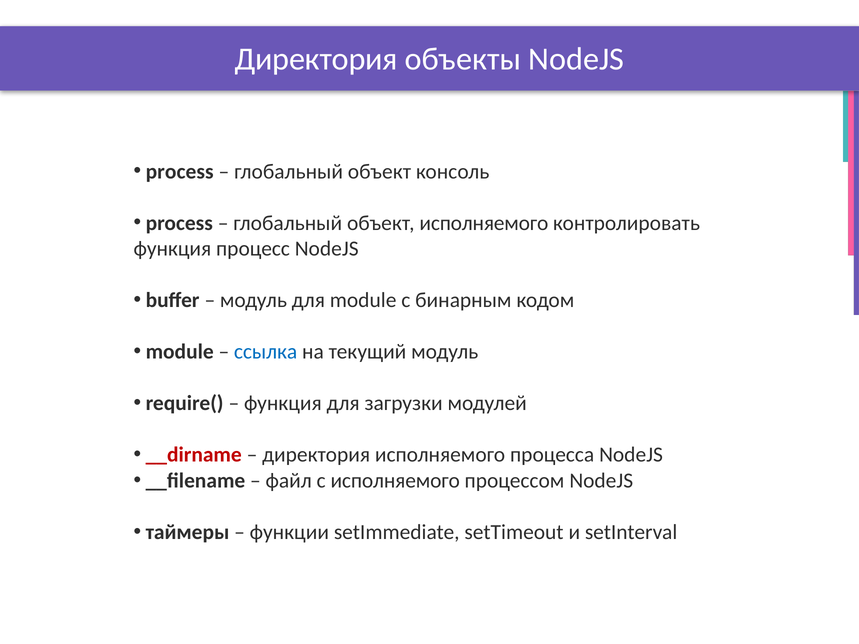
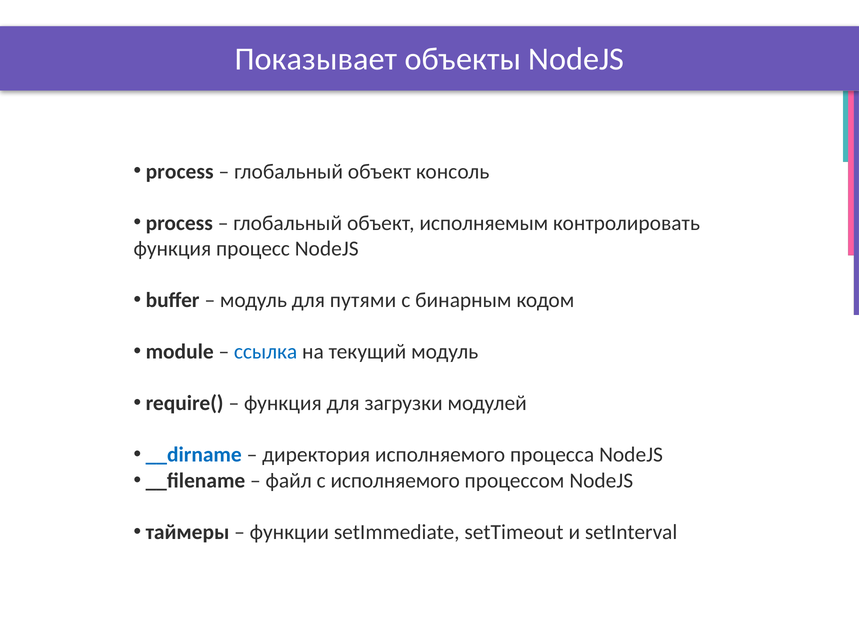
Директория at (316, 59): Директория -> Показывает
объект исполняемого: исполняемого -> исполняемым
для module: module -> путями
__dirname colour: red -> blue
